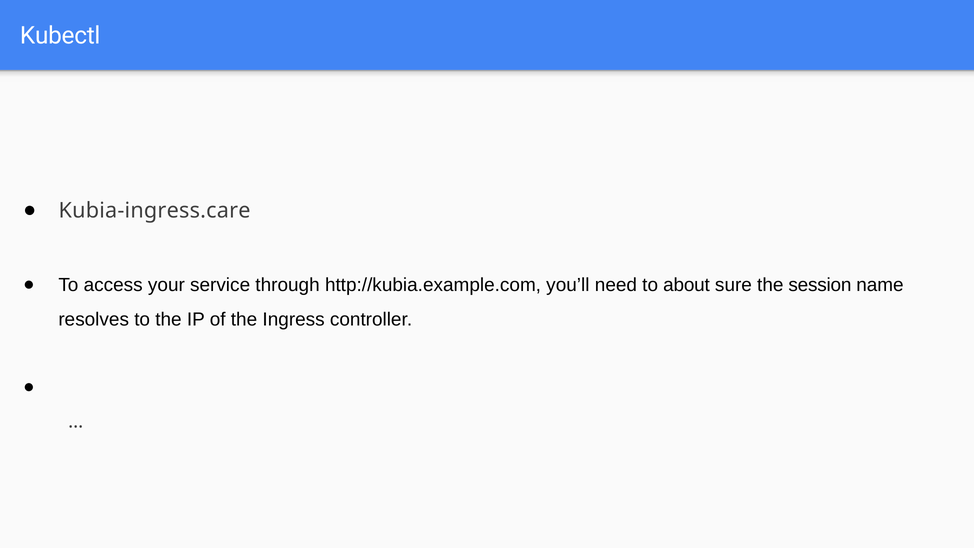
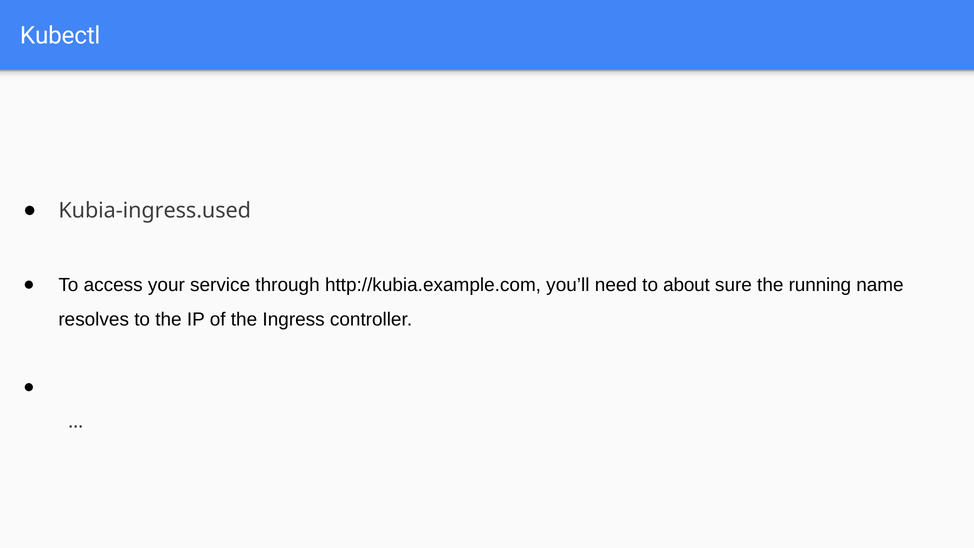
Kubia-ingress.care: Kubia-ingress.care -> Kubia-ingress.used
session: session -> running
